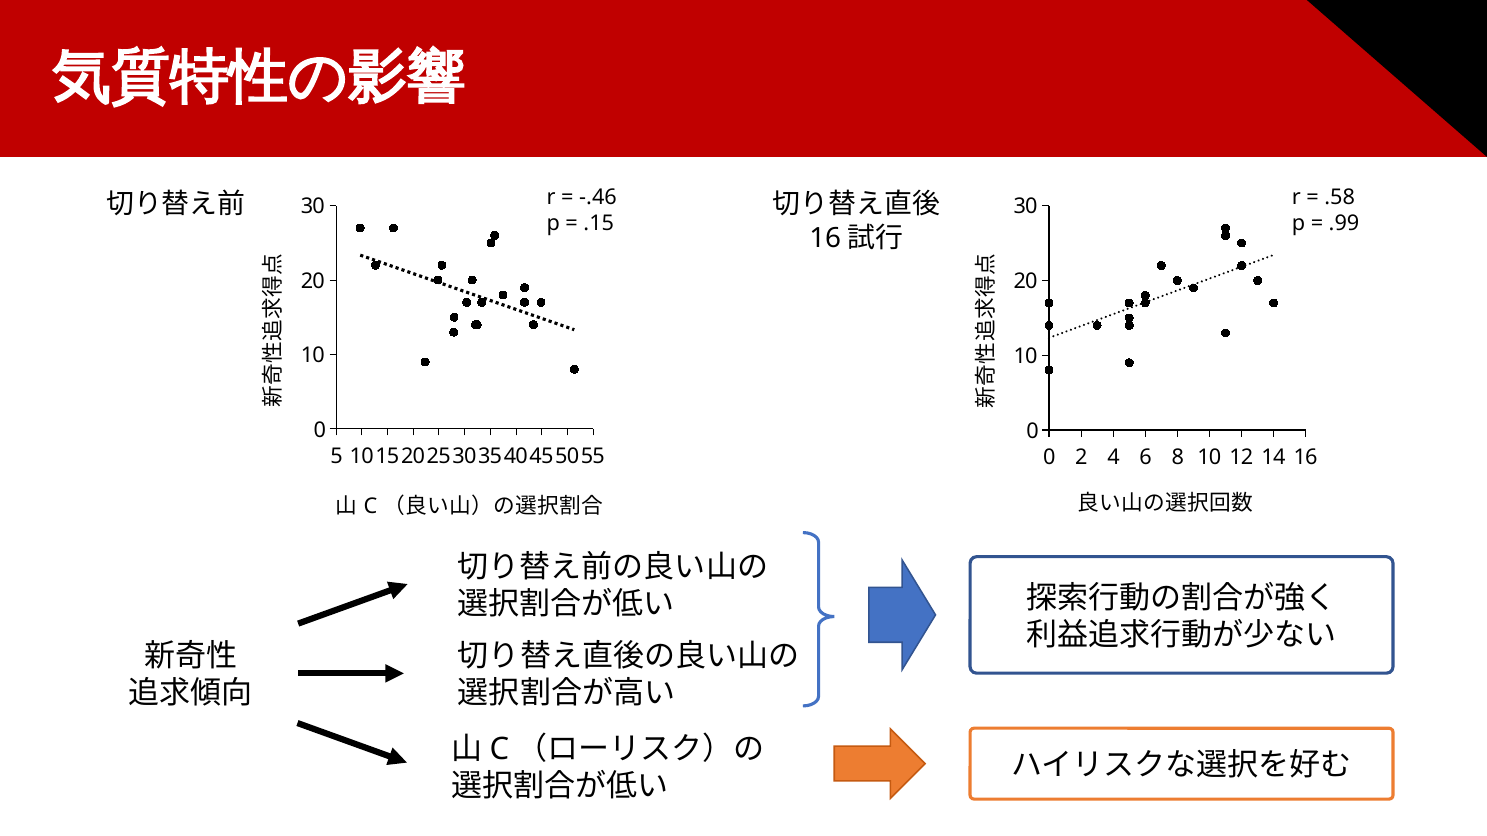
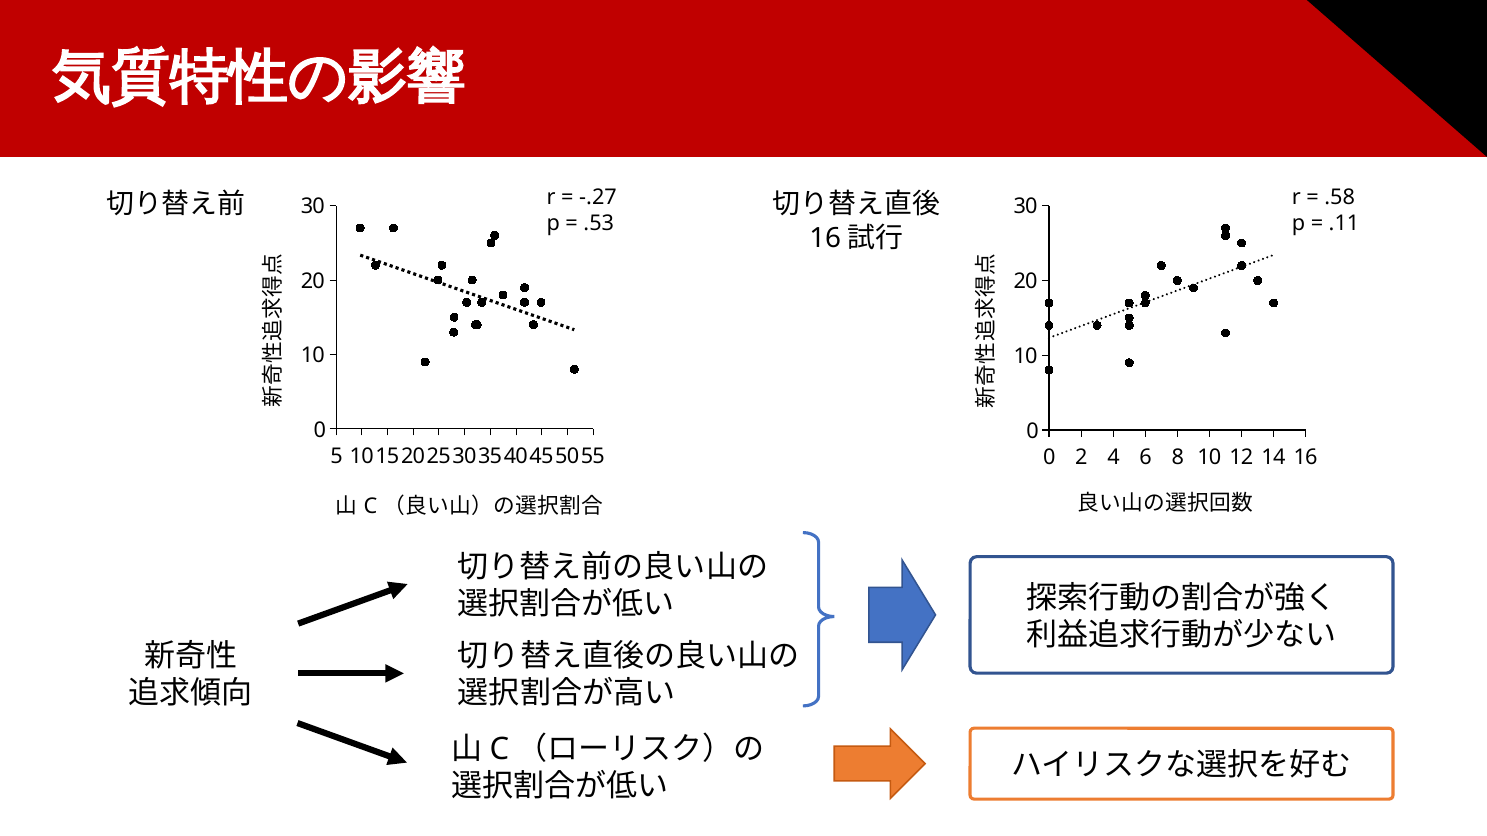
-.46: -.46 -> -.27
.15: .15 -> .53
.99: .99 -> .11
